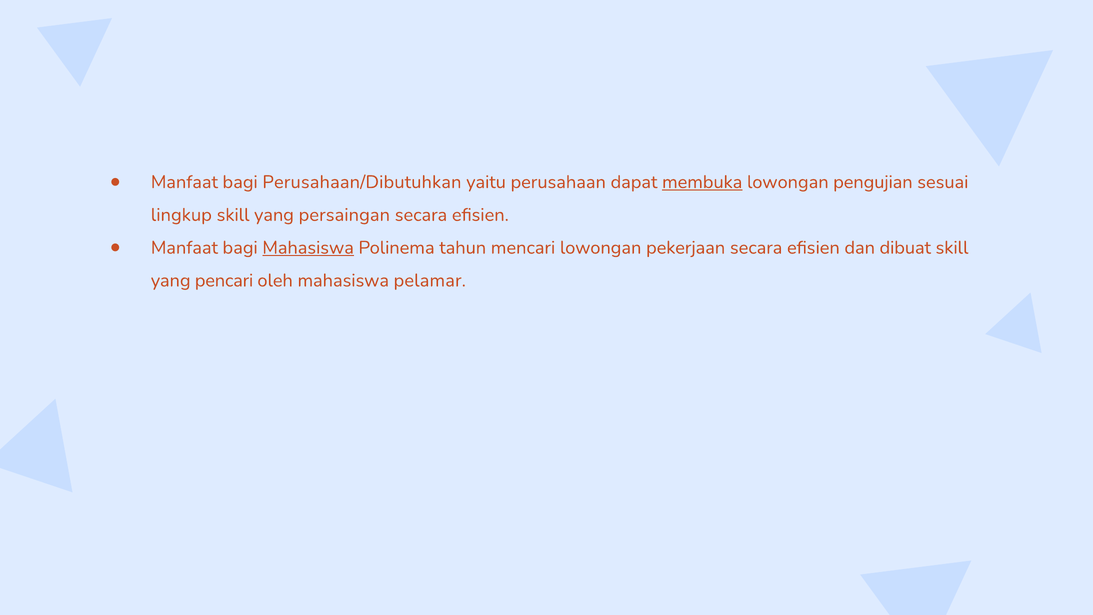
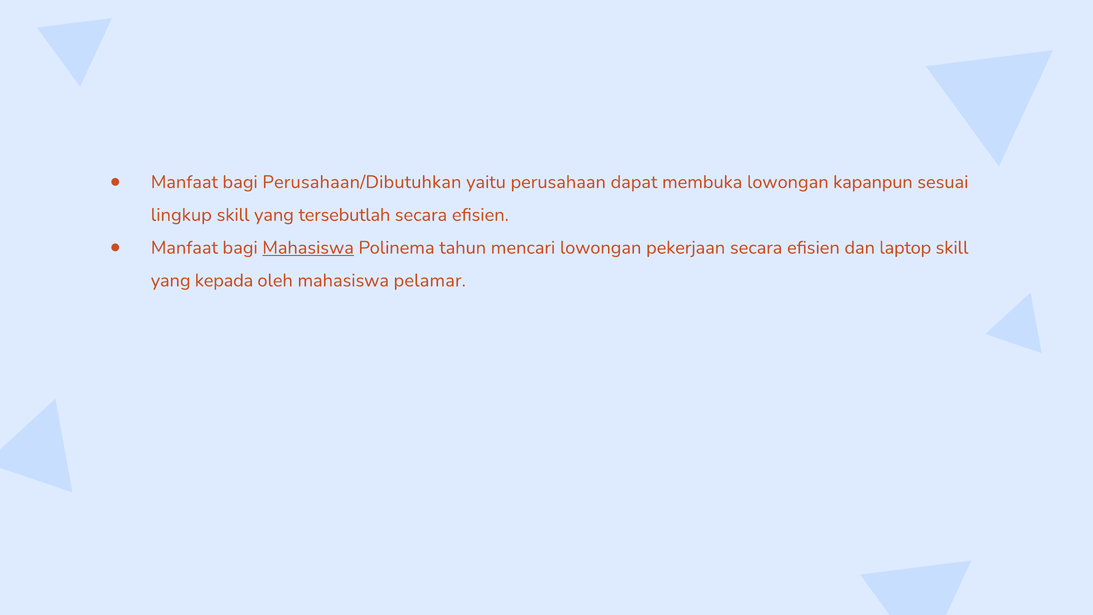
membuka underline: present -> none
pengujian: pengujian -> kapanpun
persaingan: persaingan -> tersebutlah
dibuat: dibuat -> laptop
pencari: pencari -> kepada
